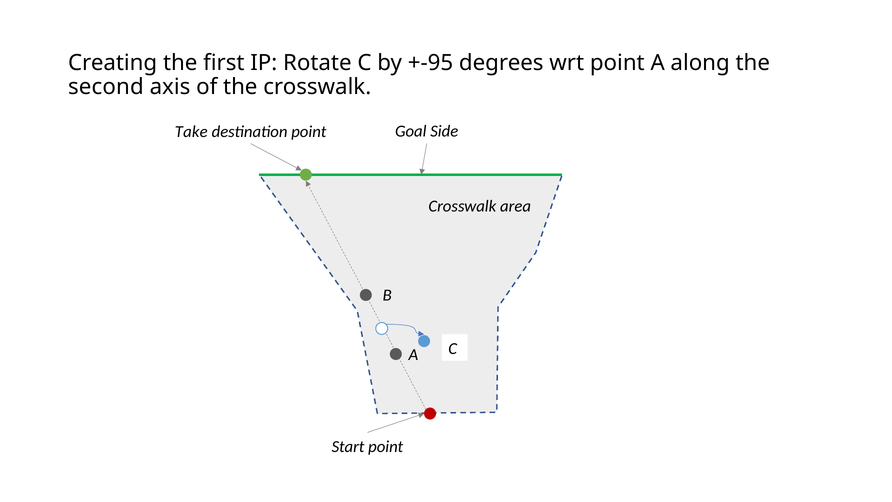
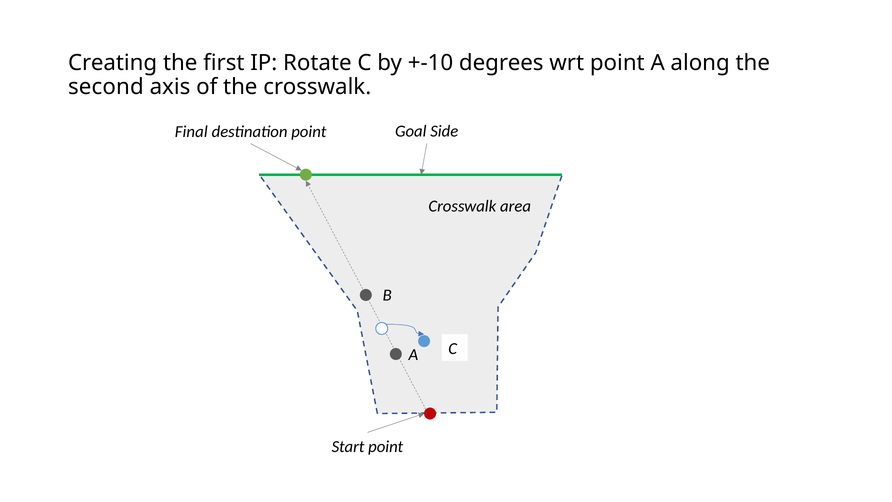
+-95: +-95 -> +-10
Take: Take -> Final
